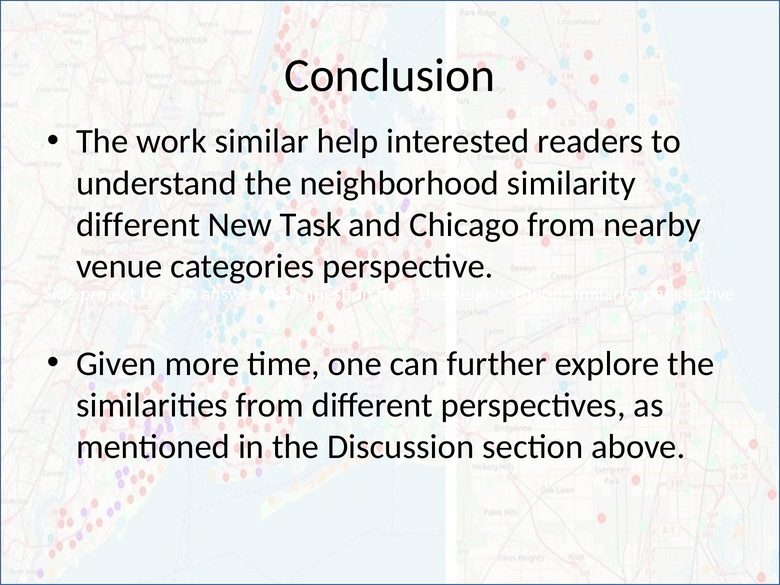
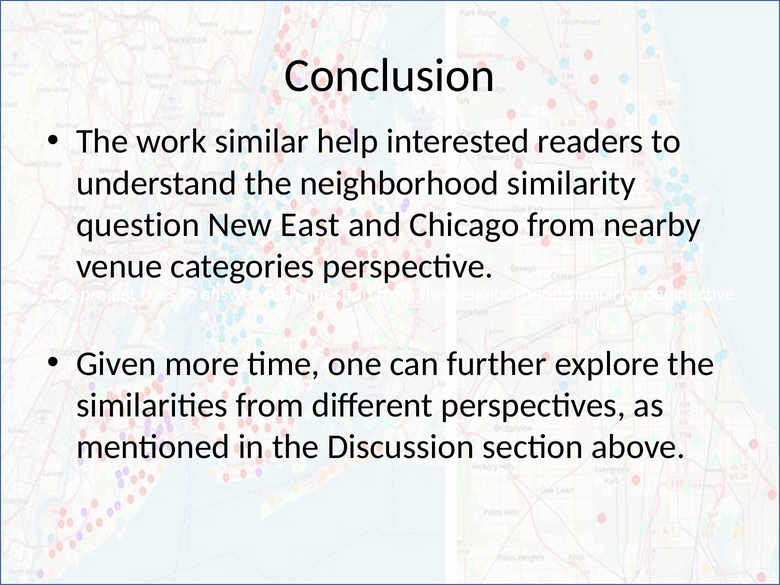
different at (138, 225): different -> question
Task: Task -> East
